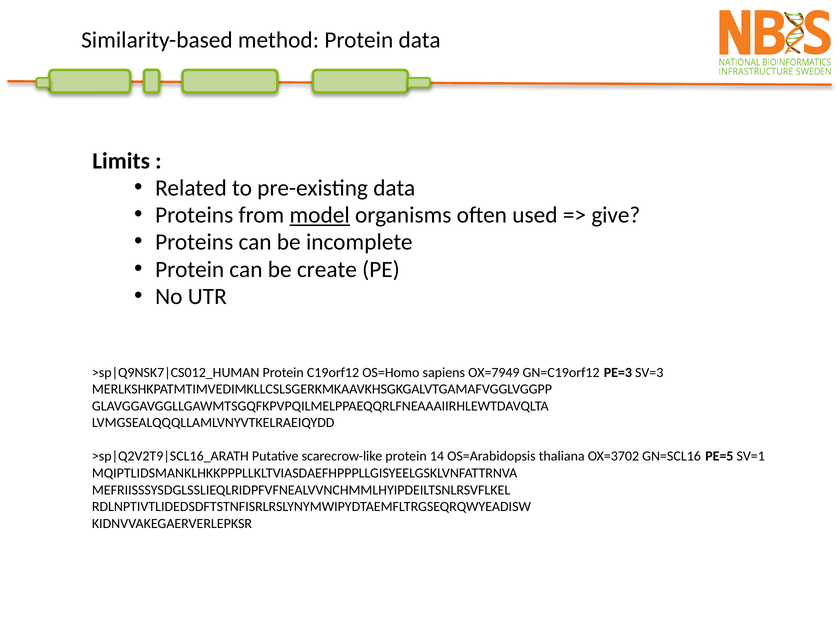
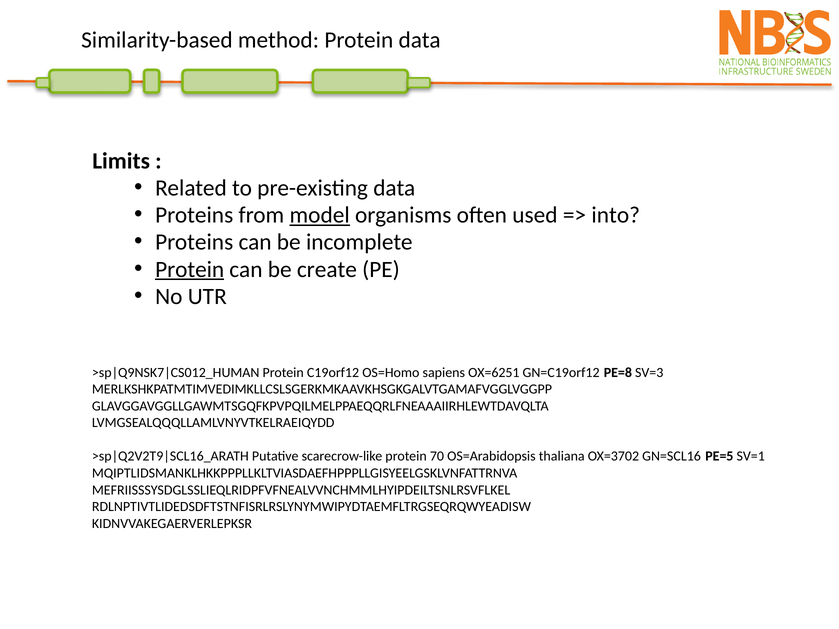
give: give -> into
Protein at (190, 269) underline: none -> present
OX=7949: OX=7949 -> OX=6251
PE=3: PE=3 -> PE=8
14: 14 -> 70
